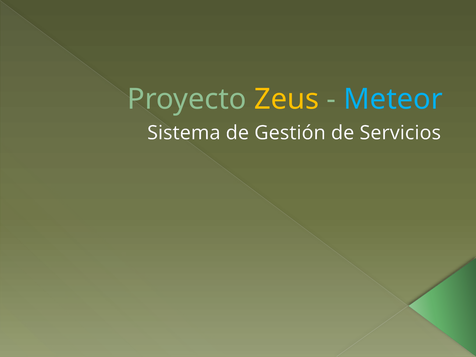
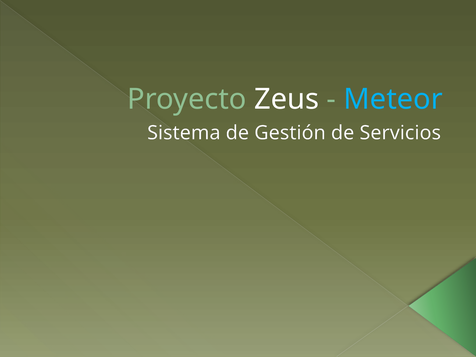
Zeus colour: yellow -> white
